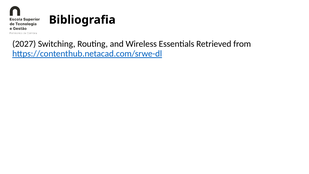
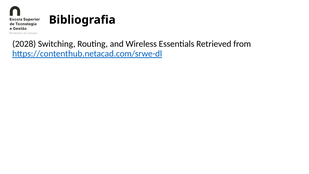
2027: 2027 -> 2028
